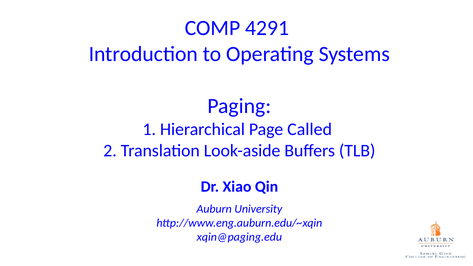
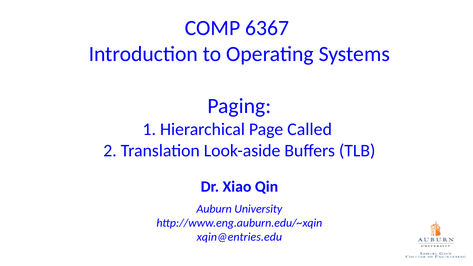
4291: 4291 -> 6367
xqin@paging.edu: xqin@paging.edu -> xqin@entries.edu
